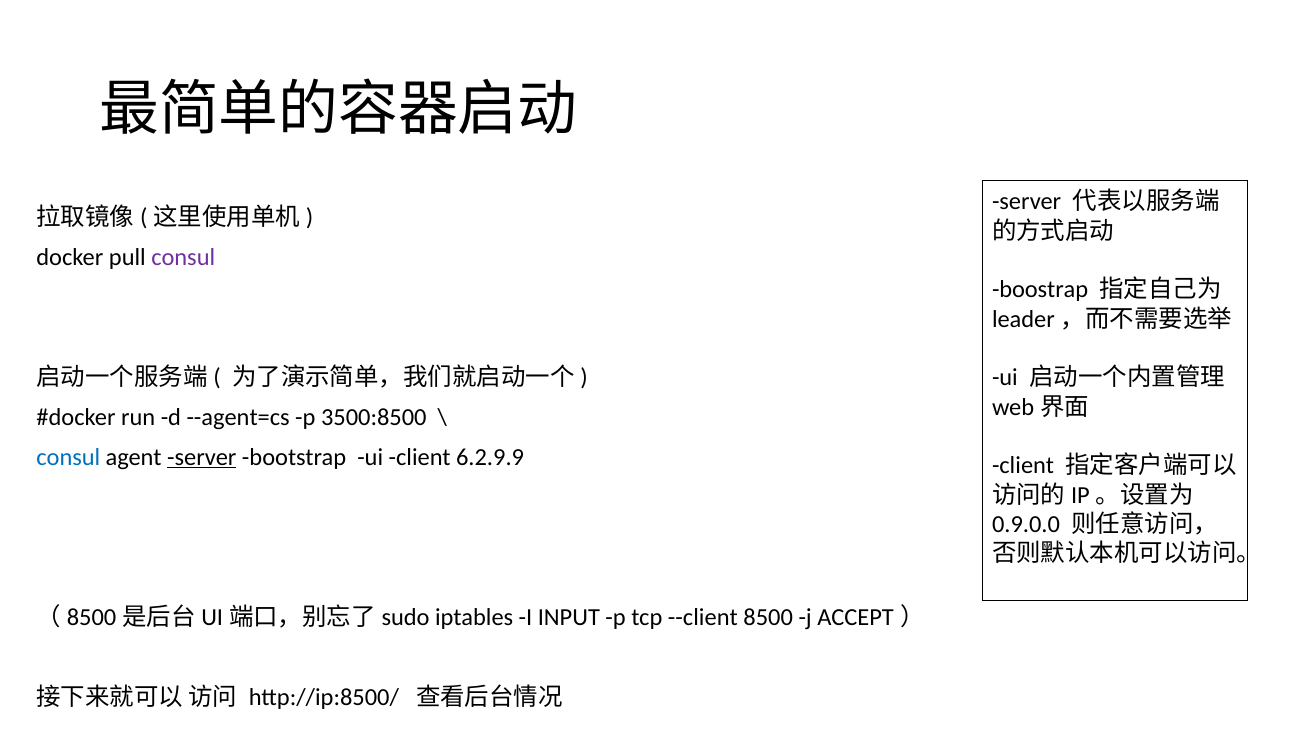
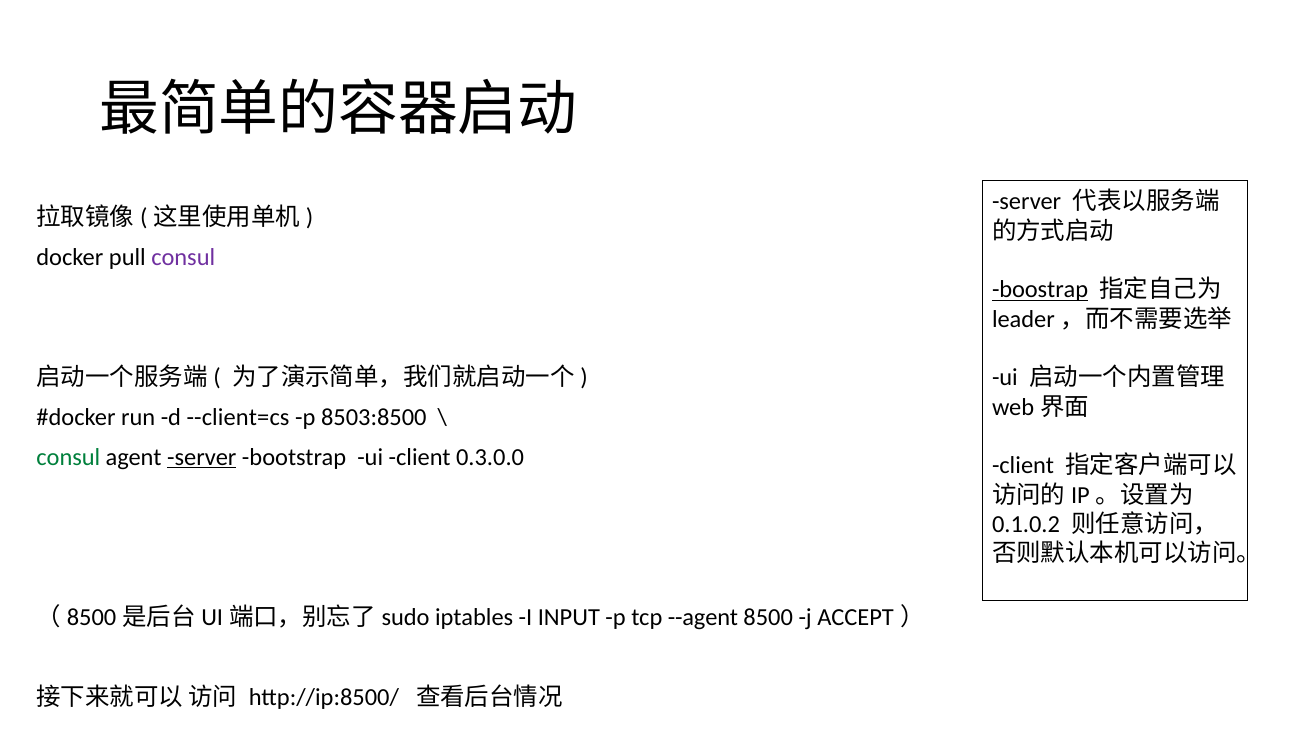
boostrap underline: none -> present
--agent=cs: --agent=cs -> --client=cs
3500:8500: 3500:8500 -> 8503:8500
consul at (68, 458) colour: blue -> green
6.2.9.9: 6.2.9.9 -> 0.3.0.0
0.9.0.0: 0.9.0.0 -> 0.1.0.2
--client: --client -> --agent
